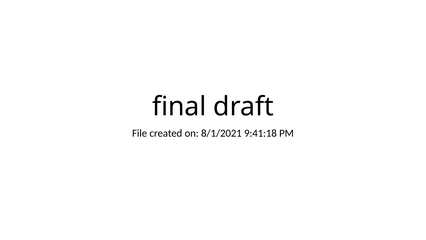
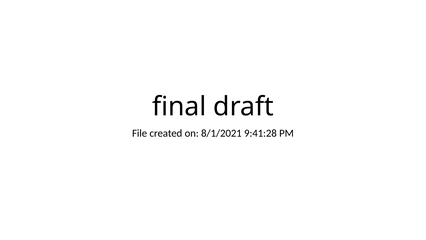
9:41:18: 9:41:18 -> 9:41:28
